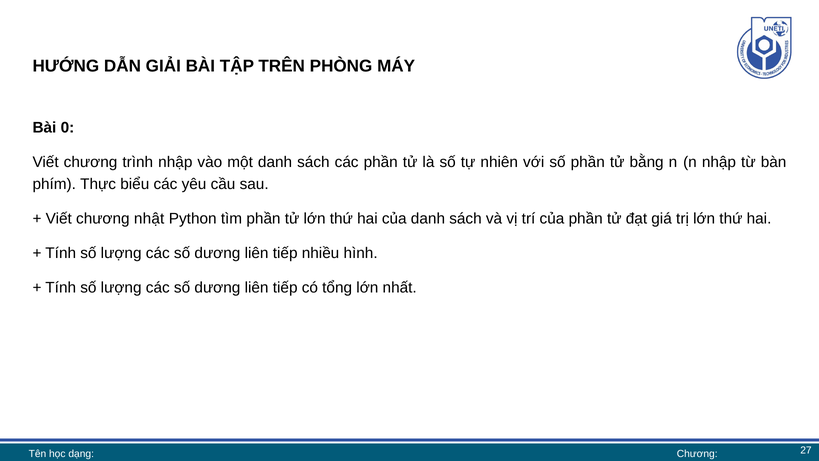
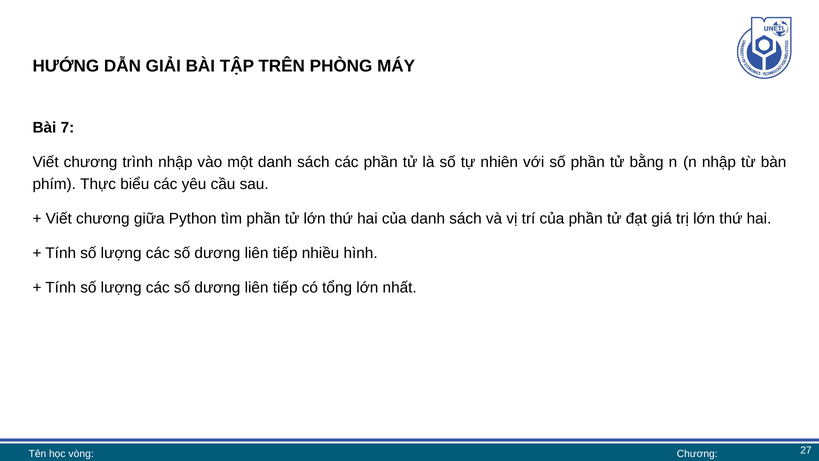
0: 0 -> 7
nhật: nhật -> giữa
dạng: dạng -> vòng
